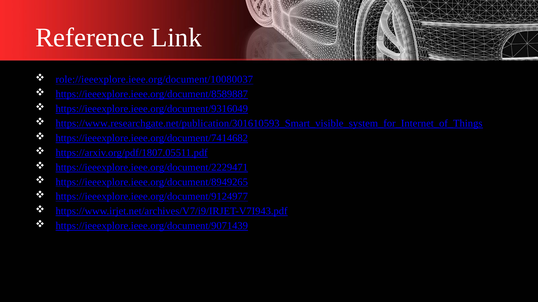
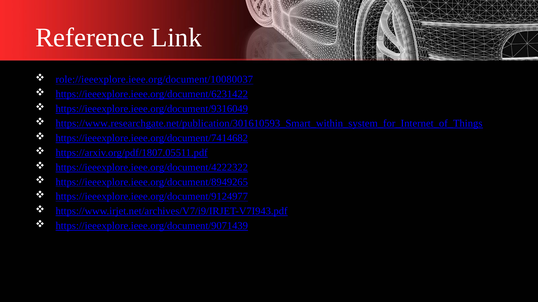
https://ieeexplore.ieee.org/document/8589887: https://ieeexplore.ieee.org/document/8589887 -> https://ieeexplore.ieee.org/document/6231422
https://www.researchgate.net/publication/301610593_Smart_visible_system_for_Internet_of_Things: https://www.researchgate.net/publication/301610593_Smart_visible_system_for_Internet_of_Things -> https://www.researchgate.net/publication/301610593_Smart_within_system_for_Internet_of_Things
https://ieeexplore.ieee.org/document/2229471: https://ieeexplore.ieee.org/document/2229471 -> https://ieeexplore.ieee.org/document/4222322
